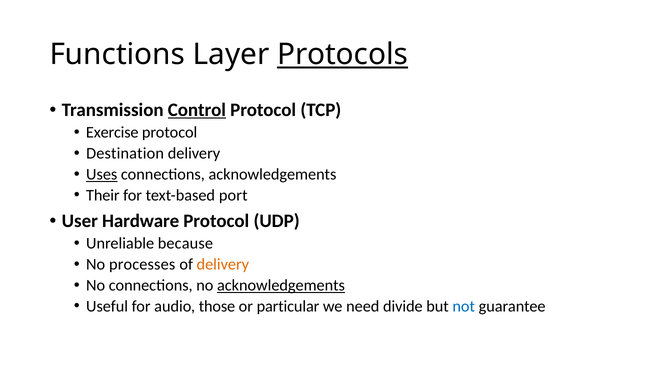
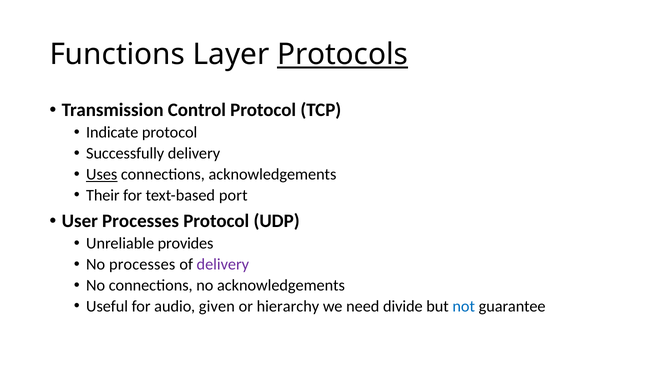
Control underline: present -> none
Exercise: Exercise -> Indicate
Destination: Destination -> Successfully
User Hardware: Hardware -> Processes
because: because -> provides
delivery at (223, 264) colour: orange -> purple
acknowledgements at (281, 285) underline: present -> none
those: those -> given
particular: particular -> hierarchy
